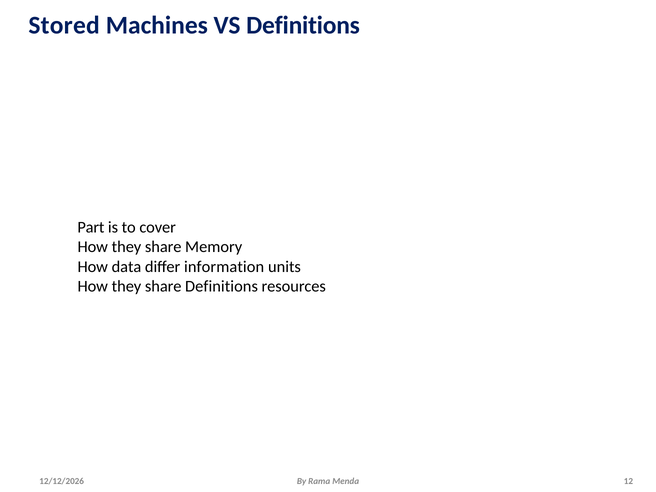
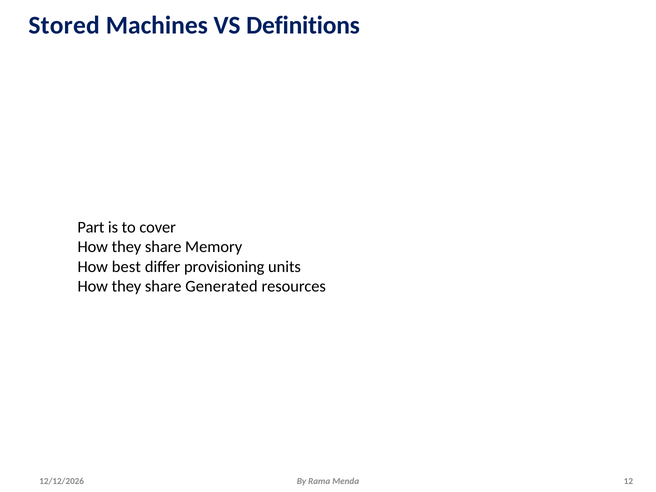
data: data -> best
information: information -> provisioning
share Definitions: Definitions -> Generated
